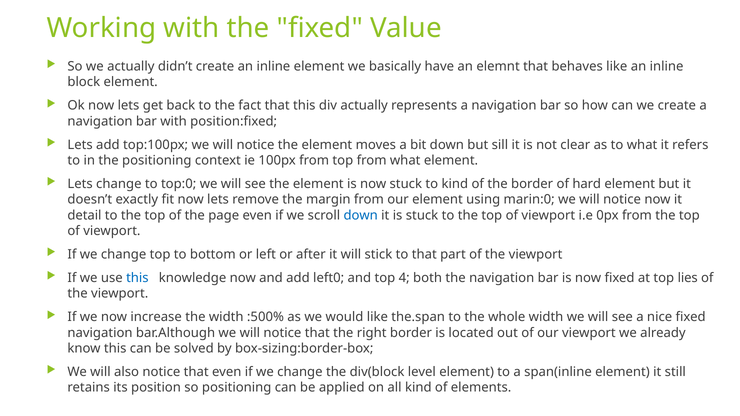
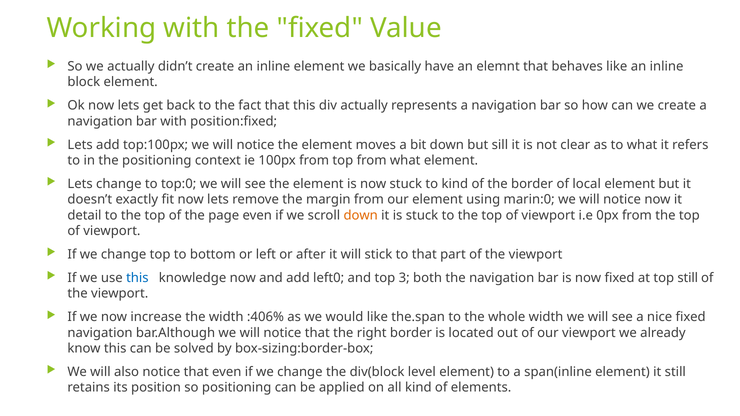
hard: hard -> local
down at (361, 215) colour: blue -> orange
4: 4 -> 3
top lies: lies -> still
:500%: :500% -> :406%
